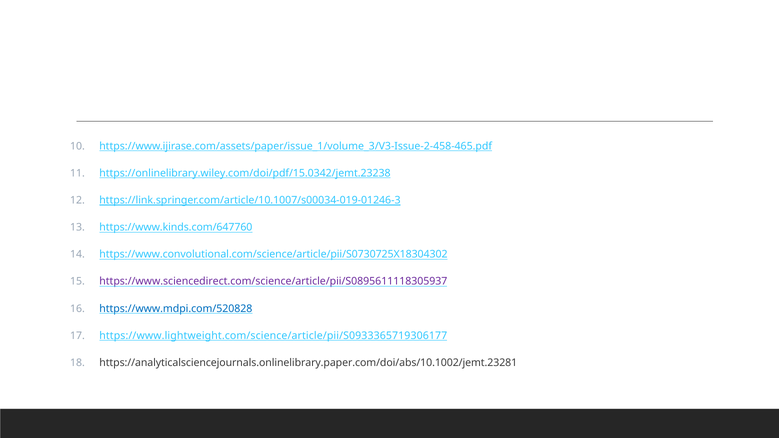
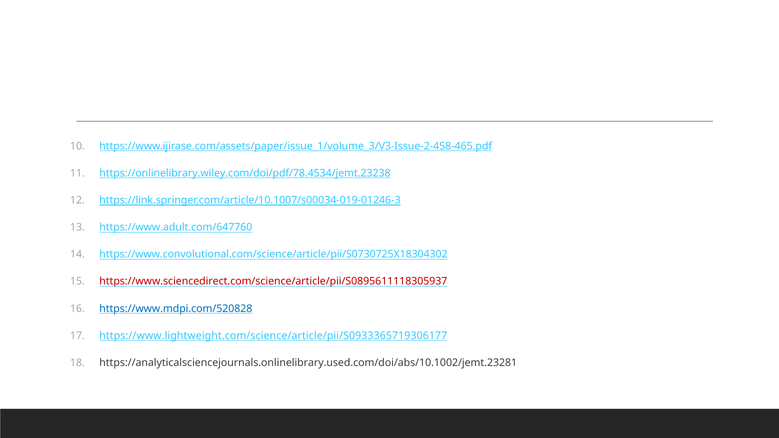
https://onlinelibrary.wiley.com/doi/pdf/15.0342/jemt.23238: https://onlinelibrary.wiley.com/doi/pdf/15.0342/jemt.23238 -> https://onlinelibrary.wiley.com/doi/pdf/78.4534/jemt.23238
https://www.kinds.com/647760: https://www.kinds.com/647760 -> https://www.adult.com/647760
https://www.sciencedirect.com/science/article/pii/S0895611118305937 colour: purple -> red
https://analyticalsciencejournals.onlinelibrary.paper.com/doi/abs/10.1002/jemt.23281: https://analyticalsciencejournals.onlinelibrary.paper.com/doi/abs/10.1002/jemt.23281 -> https://analyticalsciencejournals.onlinelibrary.used.com/doi/abs/10.1002/jemt.23281
